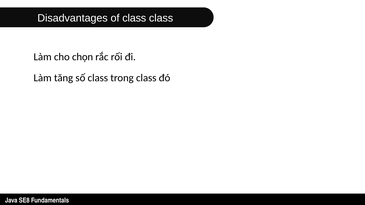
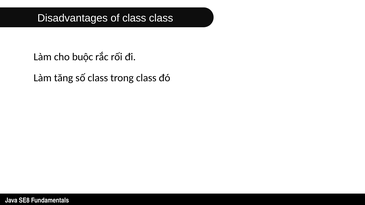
chọn: chọn -> buộc
